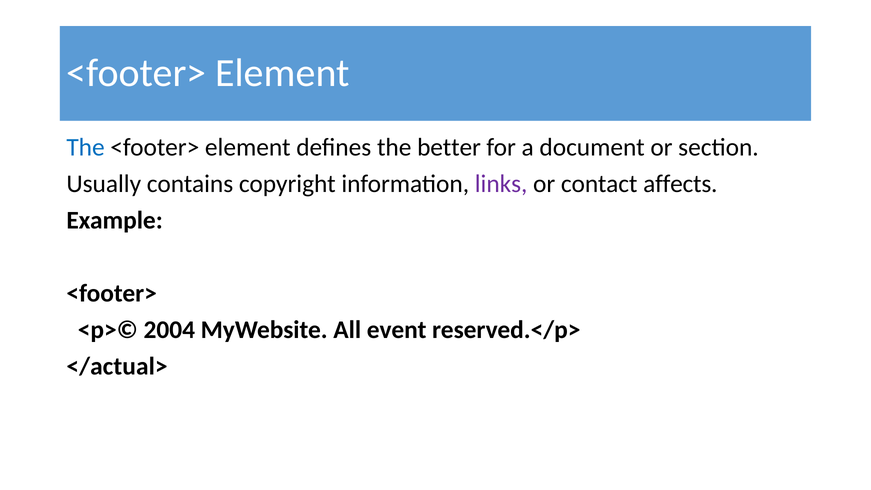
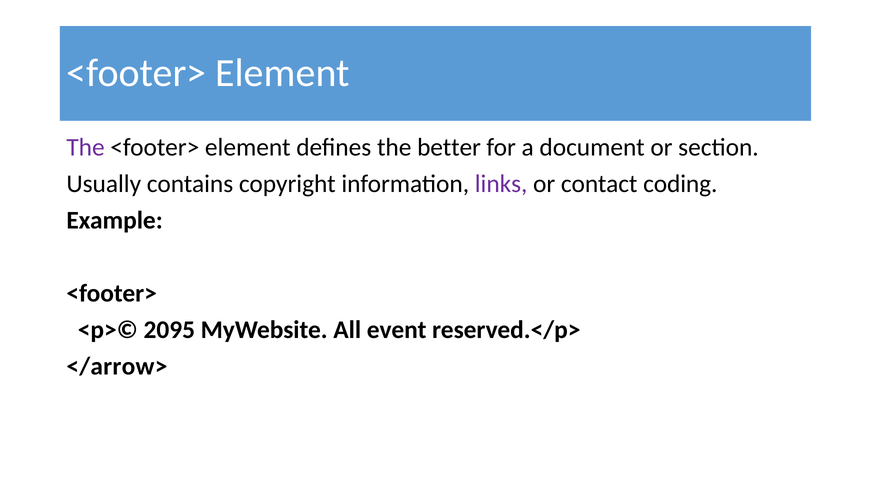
The at (86, 147) colour: blue -> purple
affects: affects -> coding
2004: 2004 -> 2095
</actual>: </actual> -> </arrow>
